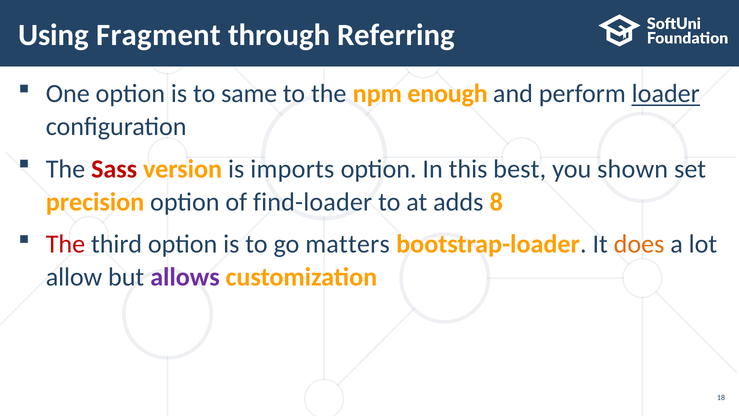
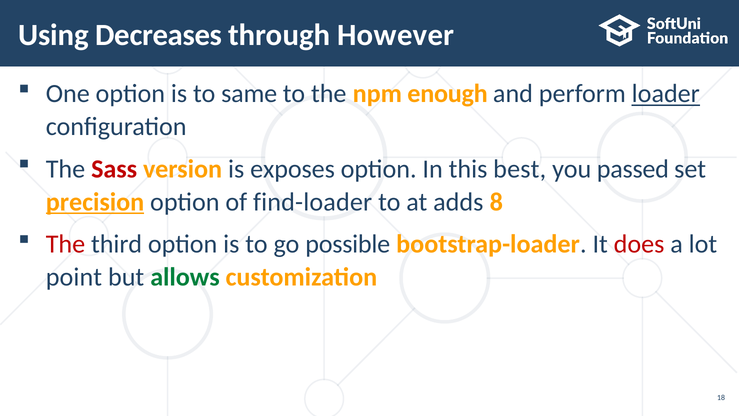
Fragment: Fragment -> Decreases
Referring: Referring -> However
imports: imports -> exposes
shown: shown -> passed
precision underline: none -> present
matters: matters -> possible
does colour: orange -> red
allow: allow -> point
allows colour: purple -> green
